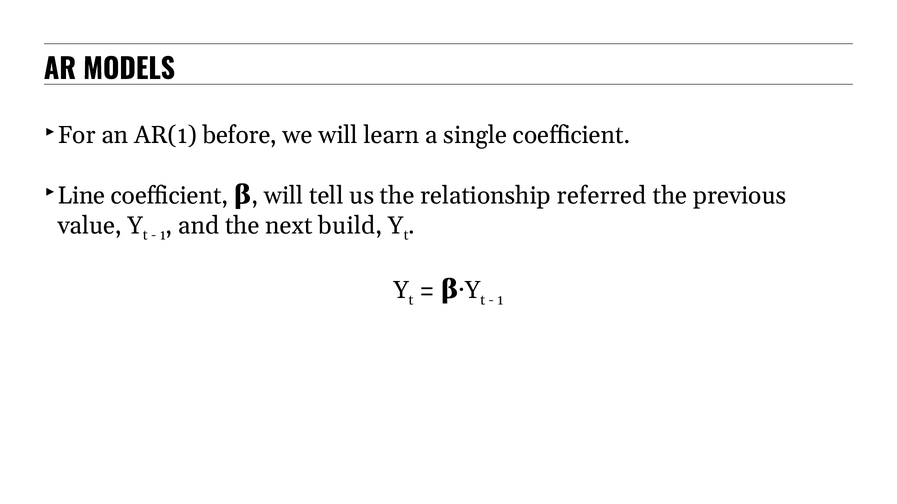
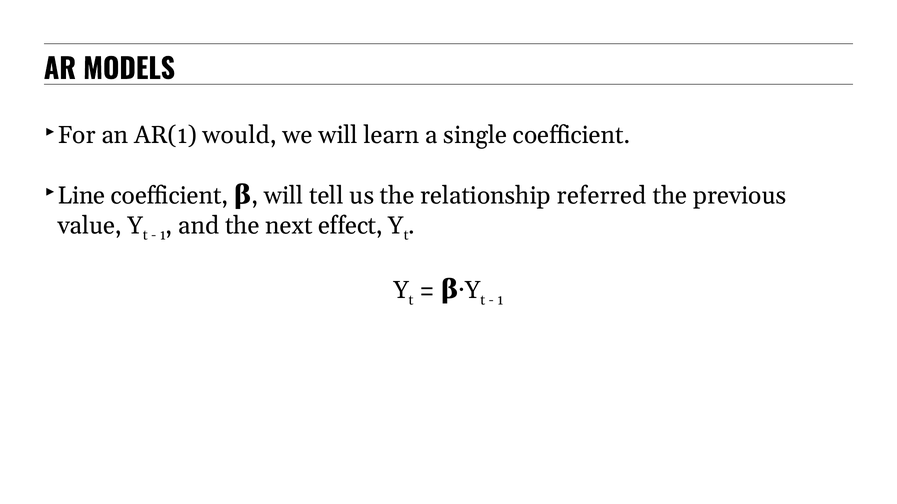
before: before -> would
build: build -> effect
